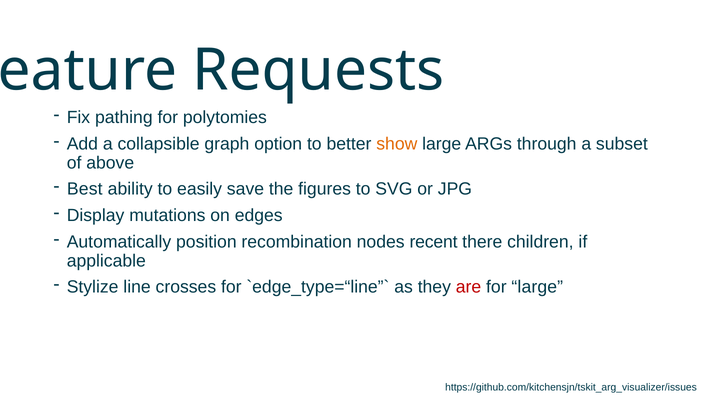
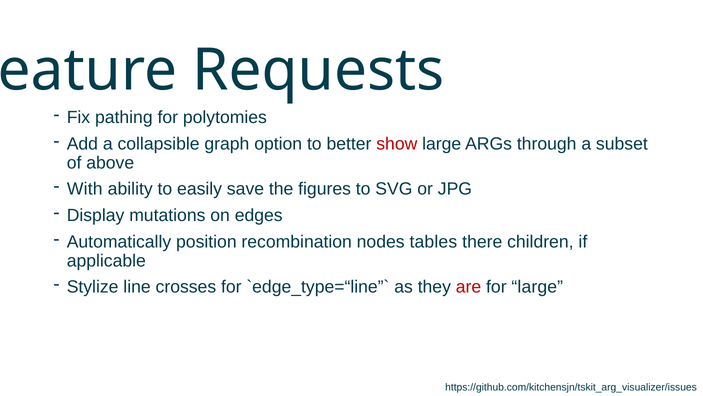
show colour: orange -> red
Best: Best -> With
recent: recent -> tables
